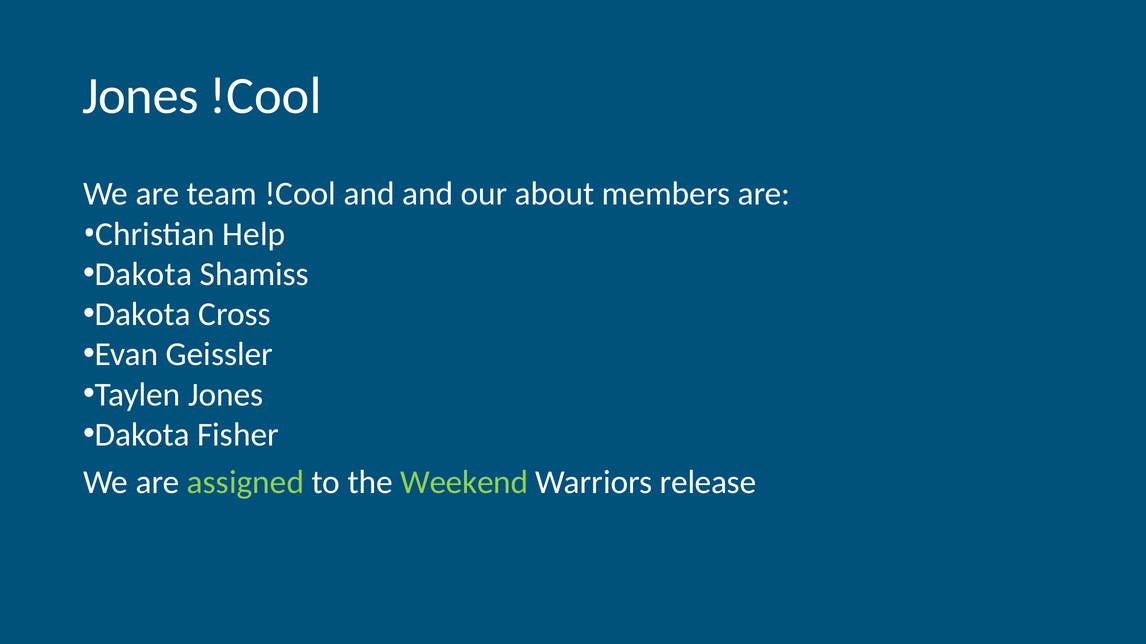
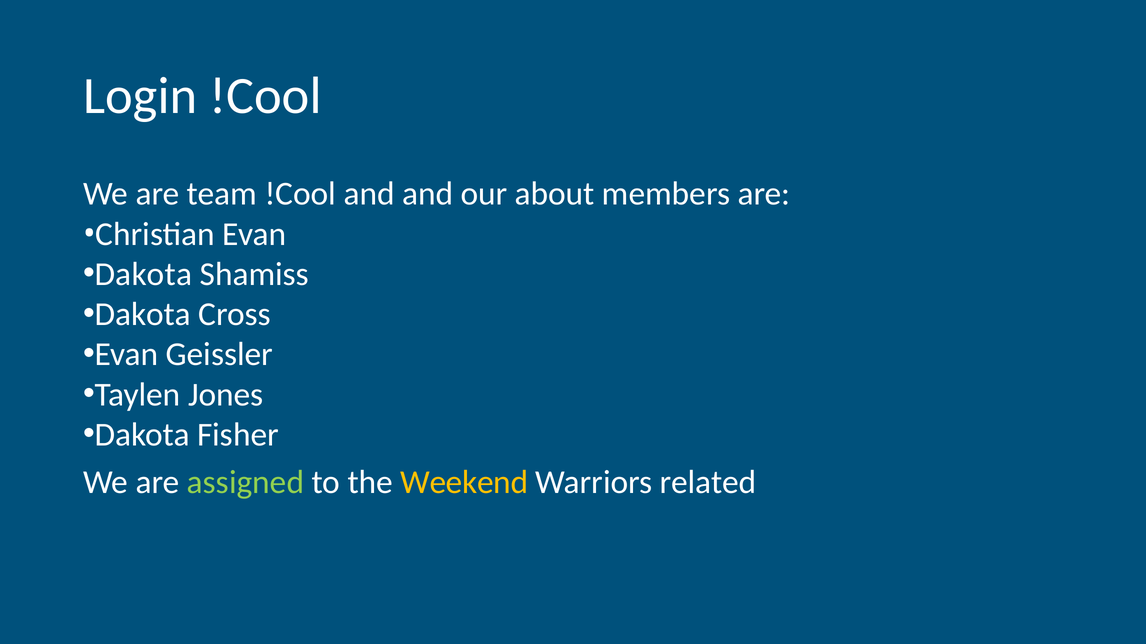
Jones at (140, 96): Jones -> Login
Christian Help: Help -> Evan
Weekend colour: light green -> yellow
release: release -> related
